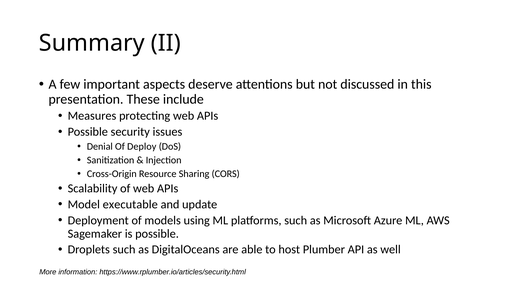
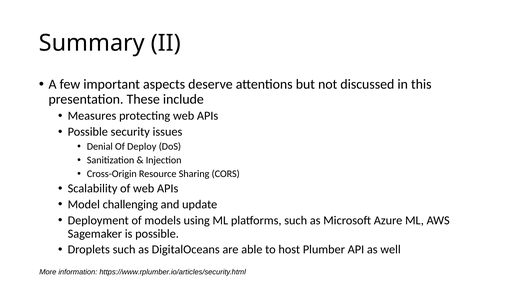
executable: executable -> challenging
